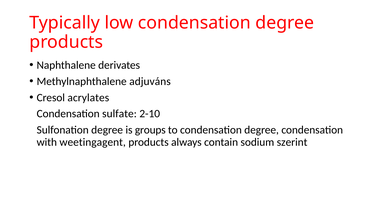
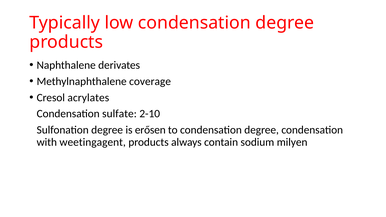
adjuváns: adjuváns -> coverage
groups: groups -> erősen
szerint: szerint -> milyen
